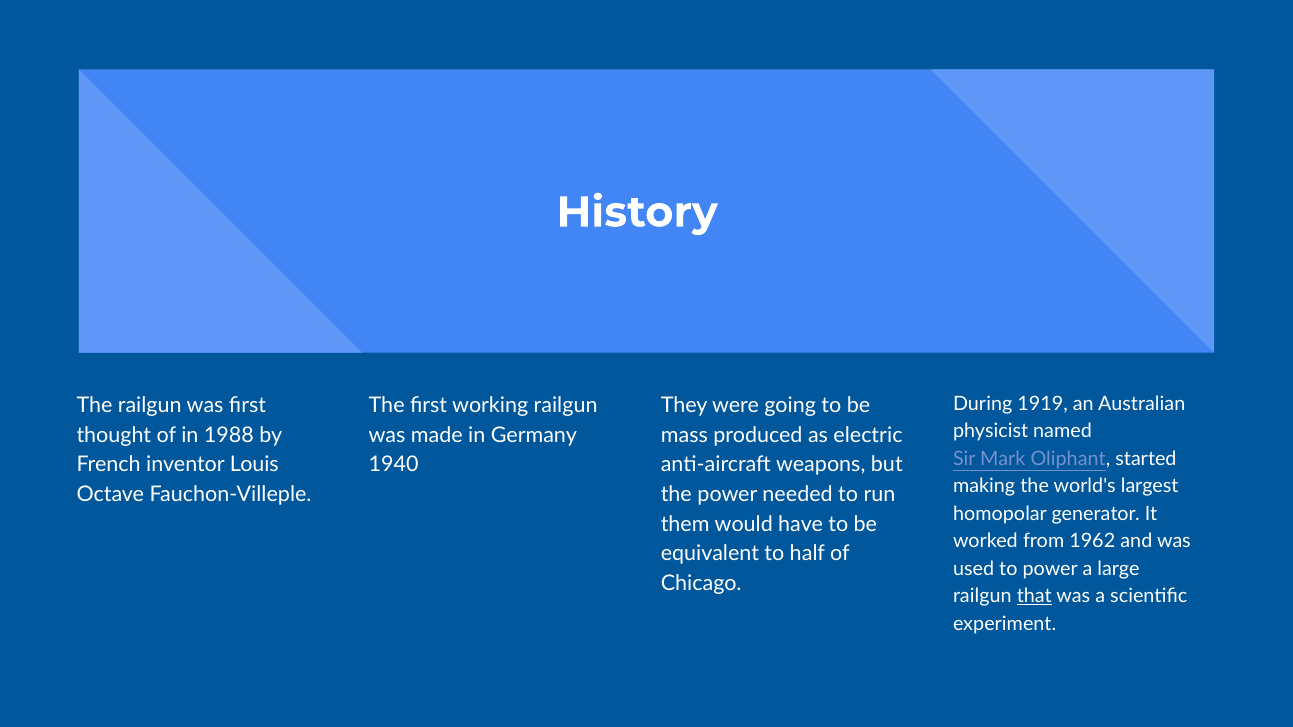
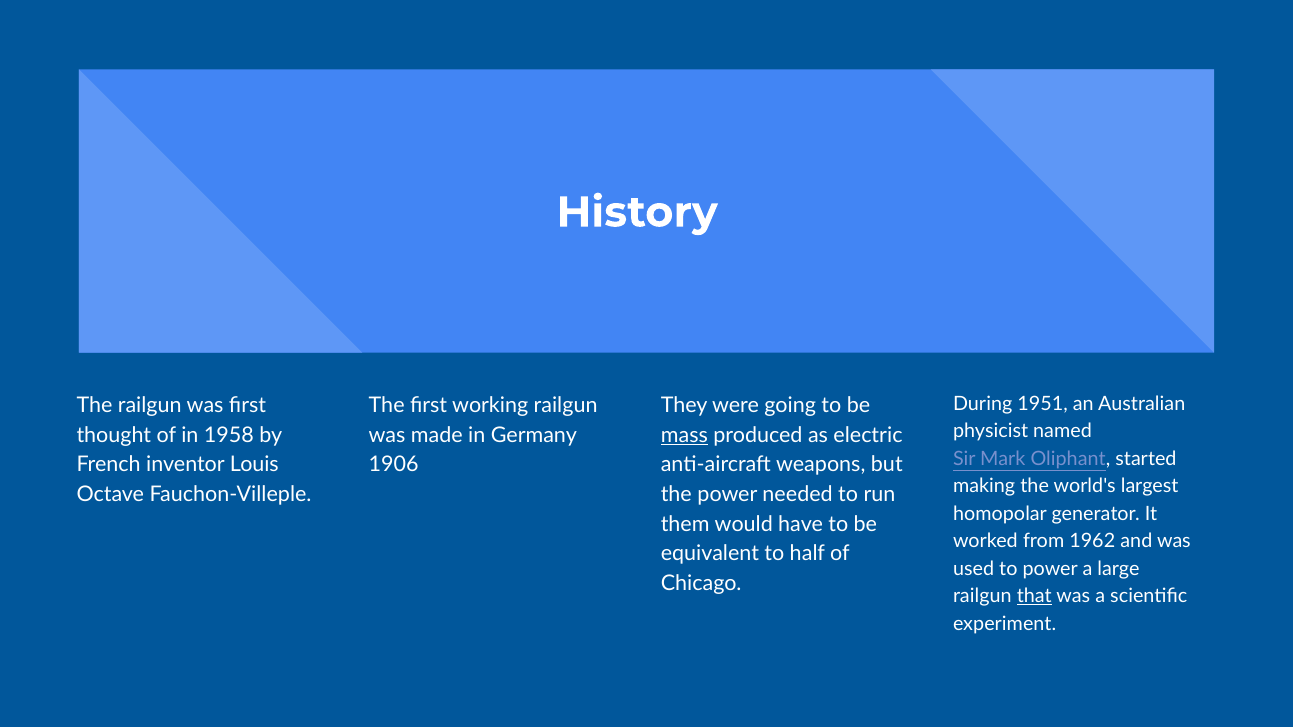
1919: 1919 -> 1951
1988: 1988 -> 1958
mass underline: none -> present
1940: 1940 -> 1906
